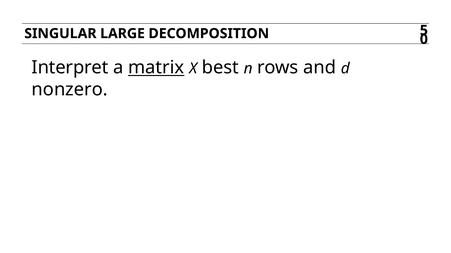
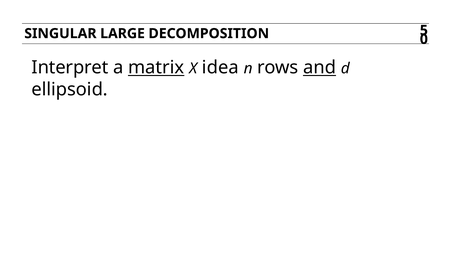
best: best -> idea
and underline: none -> present
nonzero: nonzero -> ellipsoid
